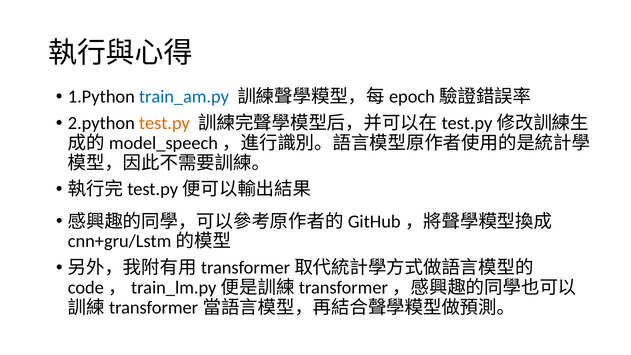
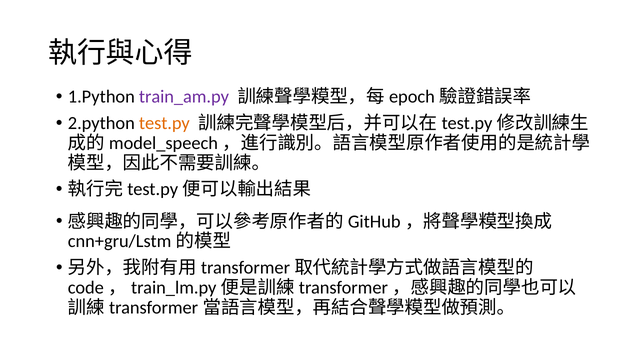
train_am.py colour: blue -> purple
